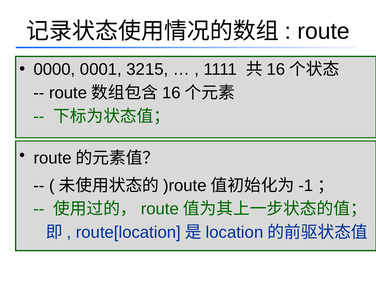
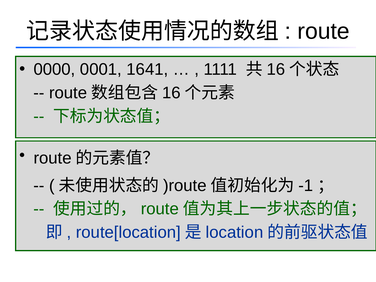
3215: 3215 -> 1641
